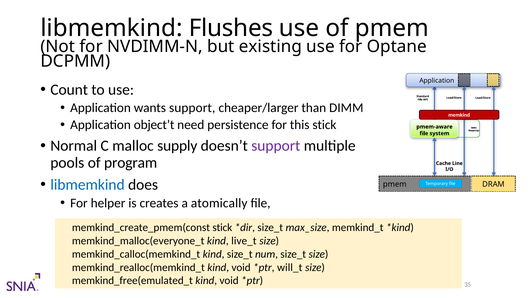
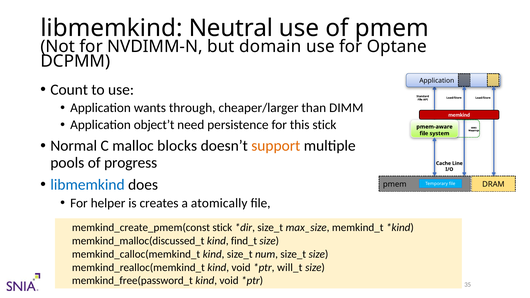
Flushes: Flushes -> Neutral
existing: existing -> domain
wants support: support -> through
supply: supply -> blocks
support at (276, 146) colour: purple -> orange
program: program -> progress
memkind_malloc(everyone_t: memkind_malloc(everyone_t -> memkind_malloc(discussed_t
live_t: live_t -> find_t
memkind_free(emulated_t: memkind_free(emulated_t -> memkind_free(password_t
